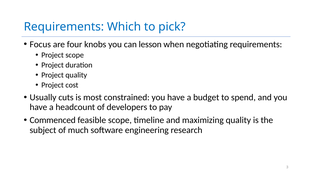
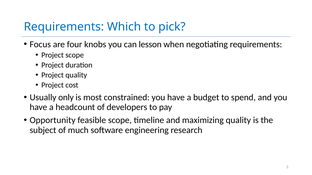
cuts: cuts -> only
Commenced: Commenced -> Opportunity
